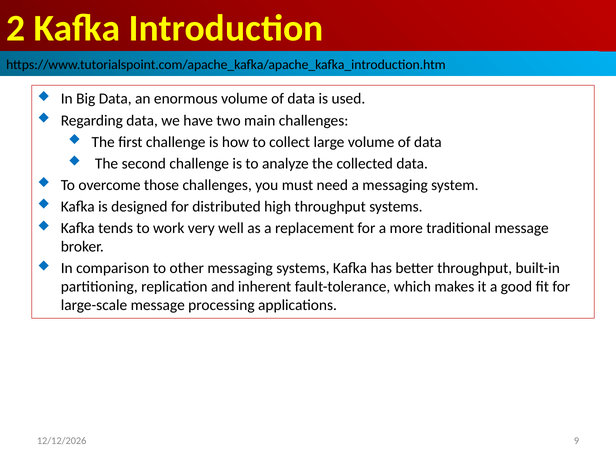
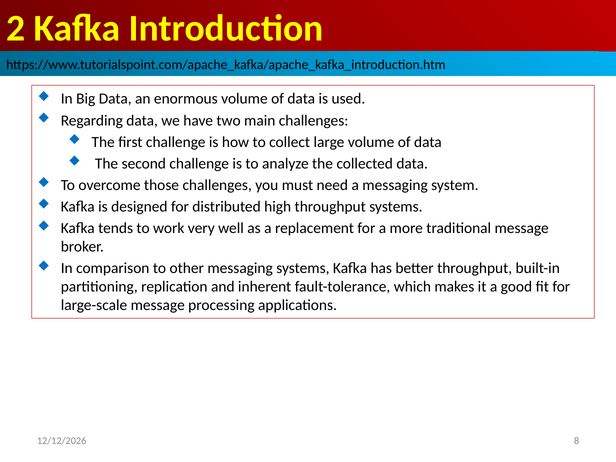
9: 9 -> 8
